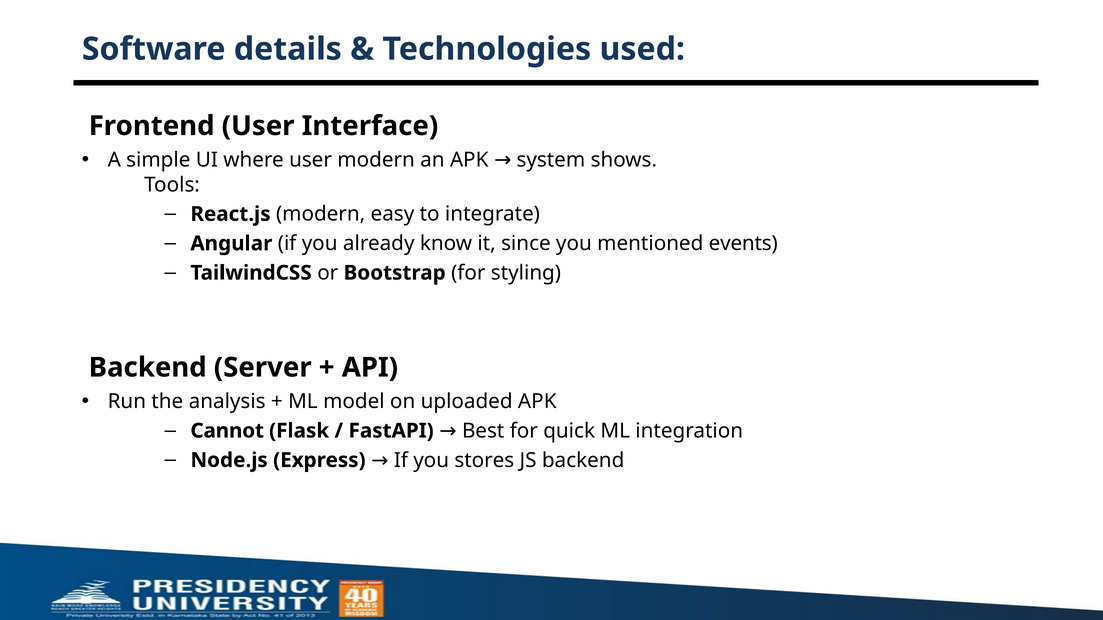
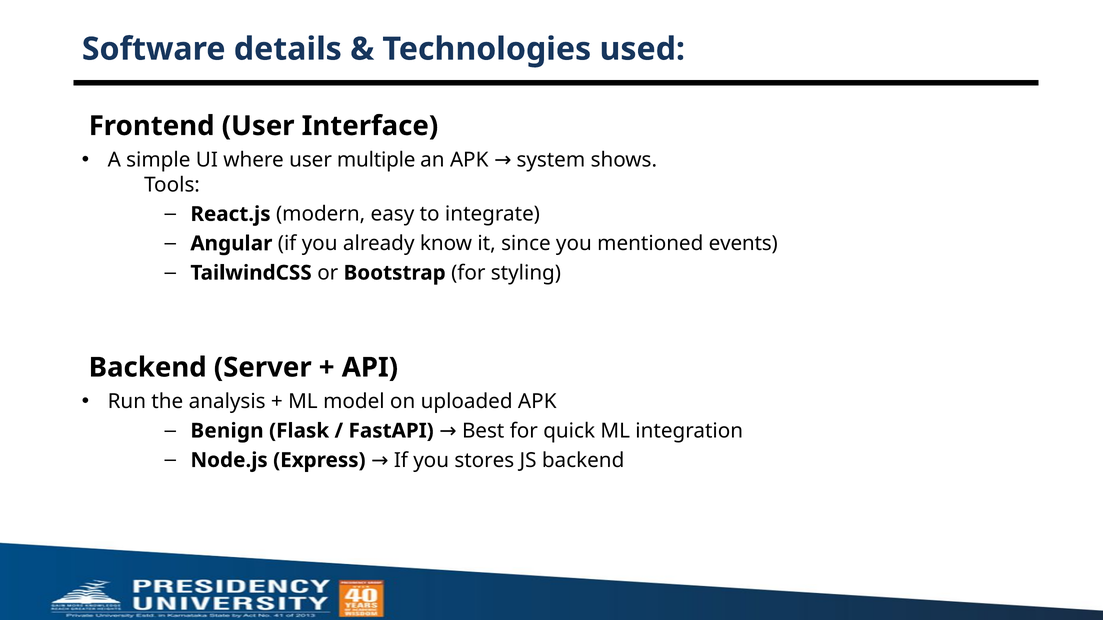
user modern: modern -> multiple
Cannot: Cannot -> Benign
